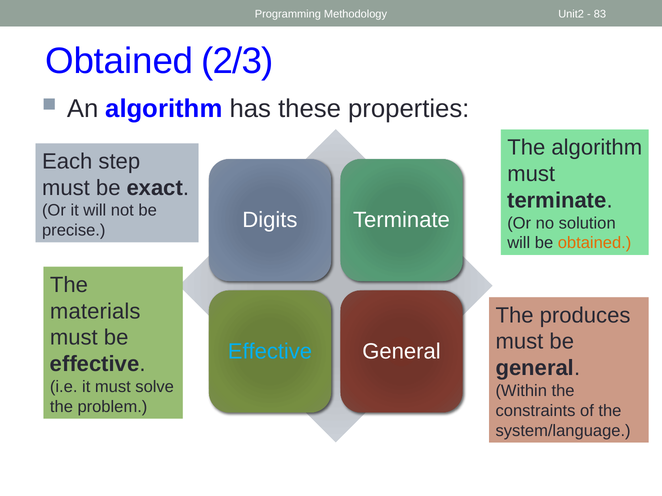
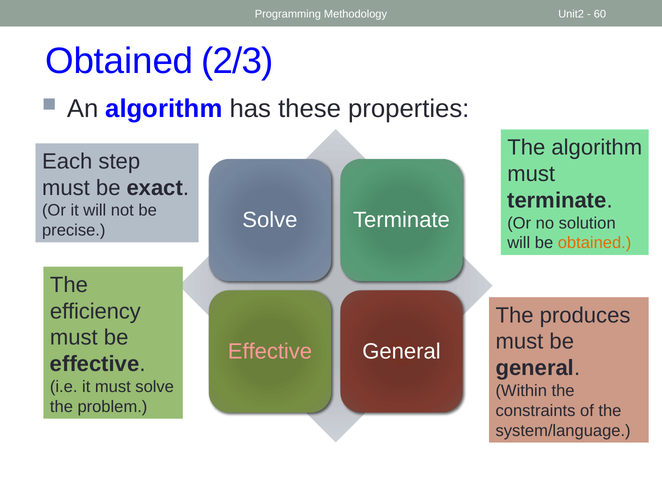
83: 83 -> 60
Digits at (270, 220): Digits -> Solve
materials: materials -> efficiency
Effective at (270, 352) colour: light blue -> pink
